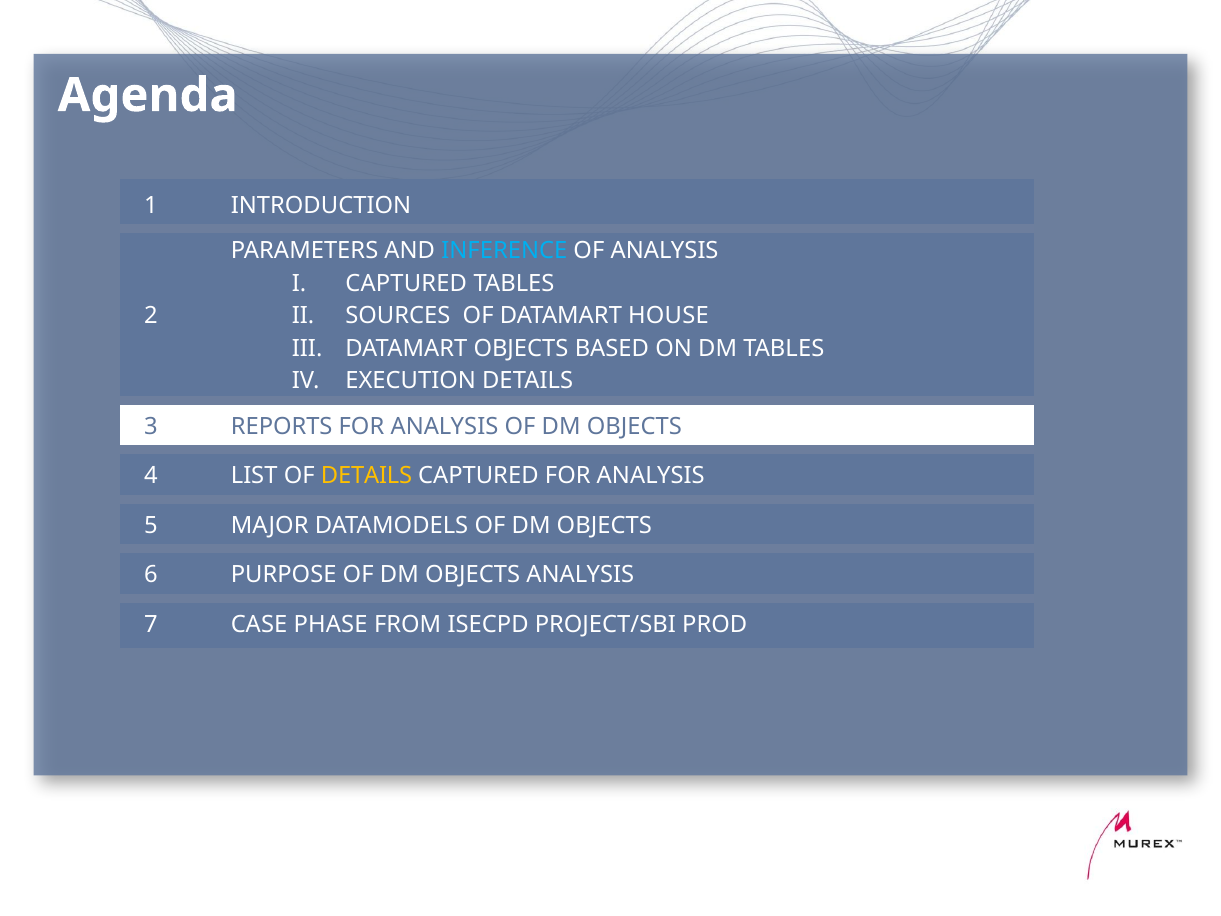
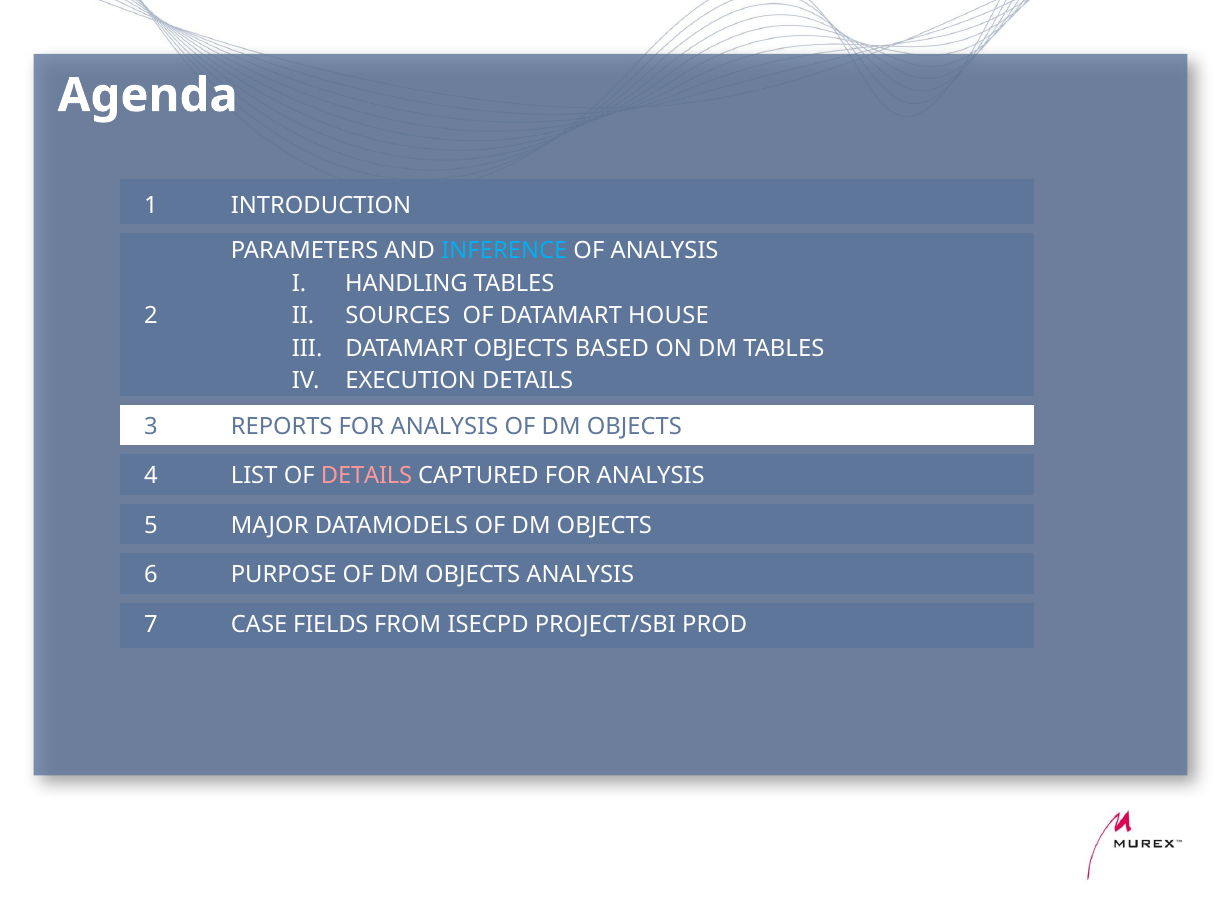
CAPTURED at (406, 283): CAPTURED -> HANDLING
DETAILS at (367, 476) colour: yellow -> pink
PHASE: PHASE -> FIELDS
